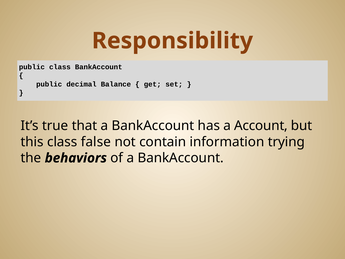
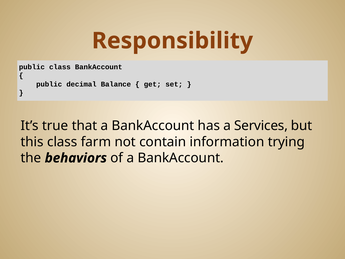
Account: Account -> Services
false: false -> farm
